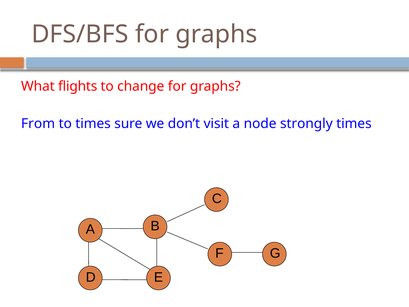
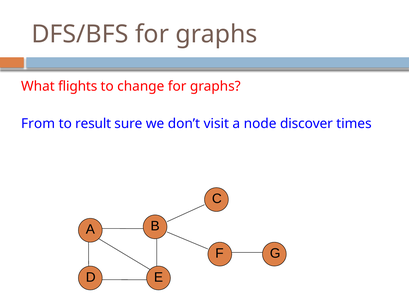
to times: times -> result
strongly: strongly -> discover
